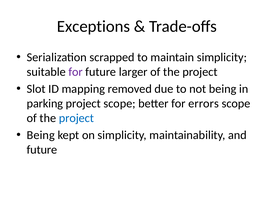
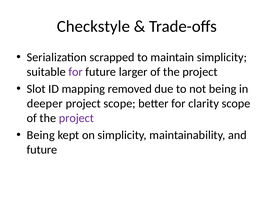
Exceptions: Exceptions -> Checkstyle
parking: parking -> deeper
errors: errors -> clarity
project at (76, 118) colour: blue -> purple
